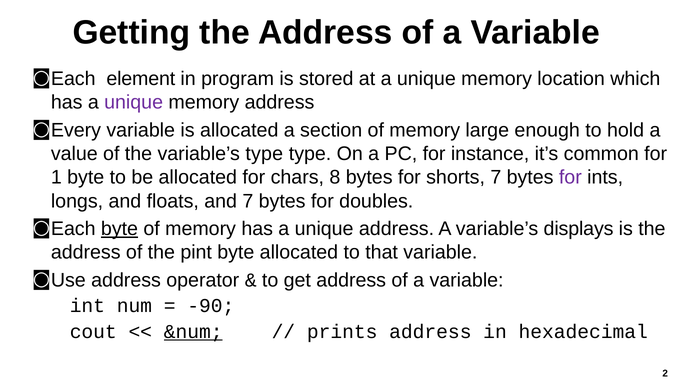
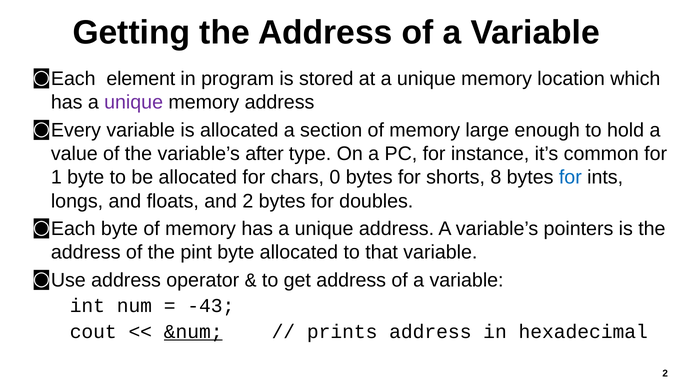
variable’s type: type -> after
8: 8 -> 0
shorts 7: 7 -> 8
for at (570, 177) colour: purple -> blue
and 7: 7 -> 2
byte at (120, 229) underline: present -> none
displays: displays -> pointers
-90: -90 -> -43
